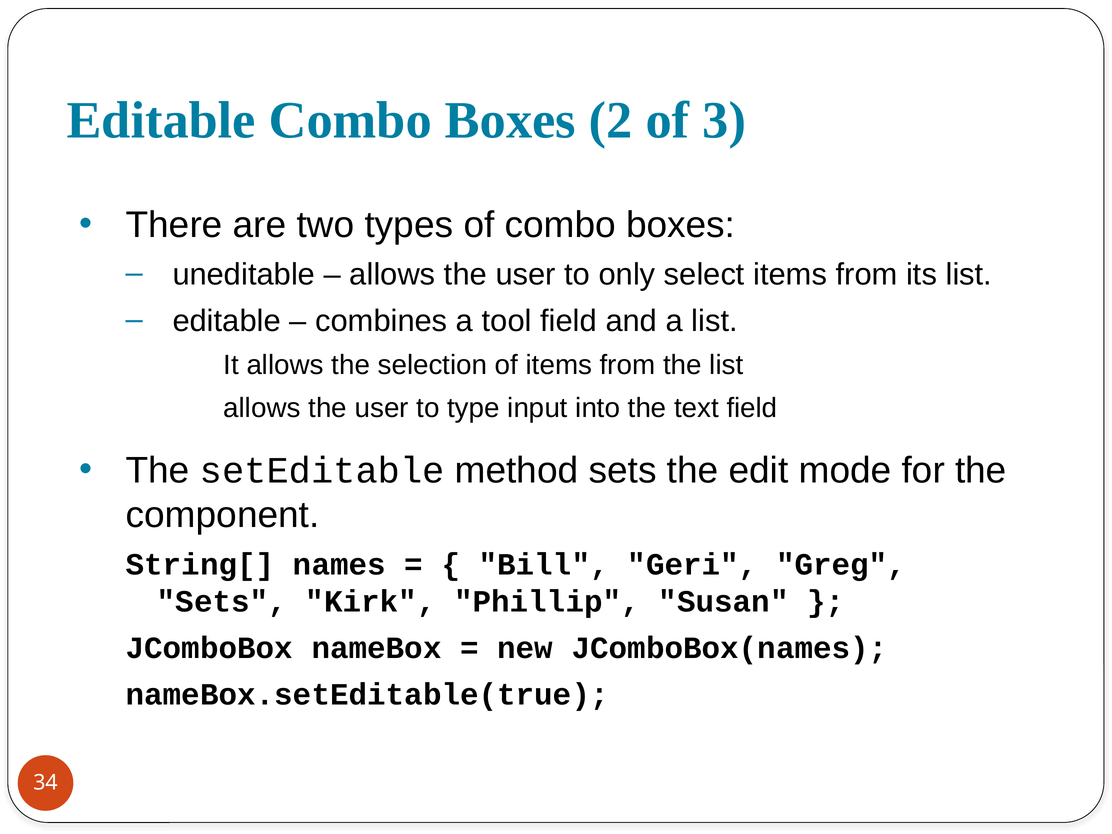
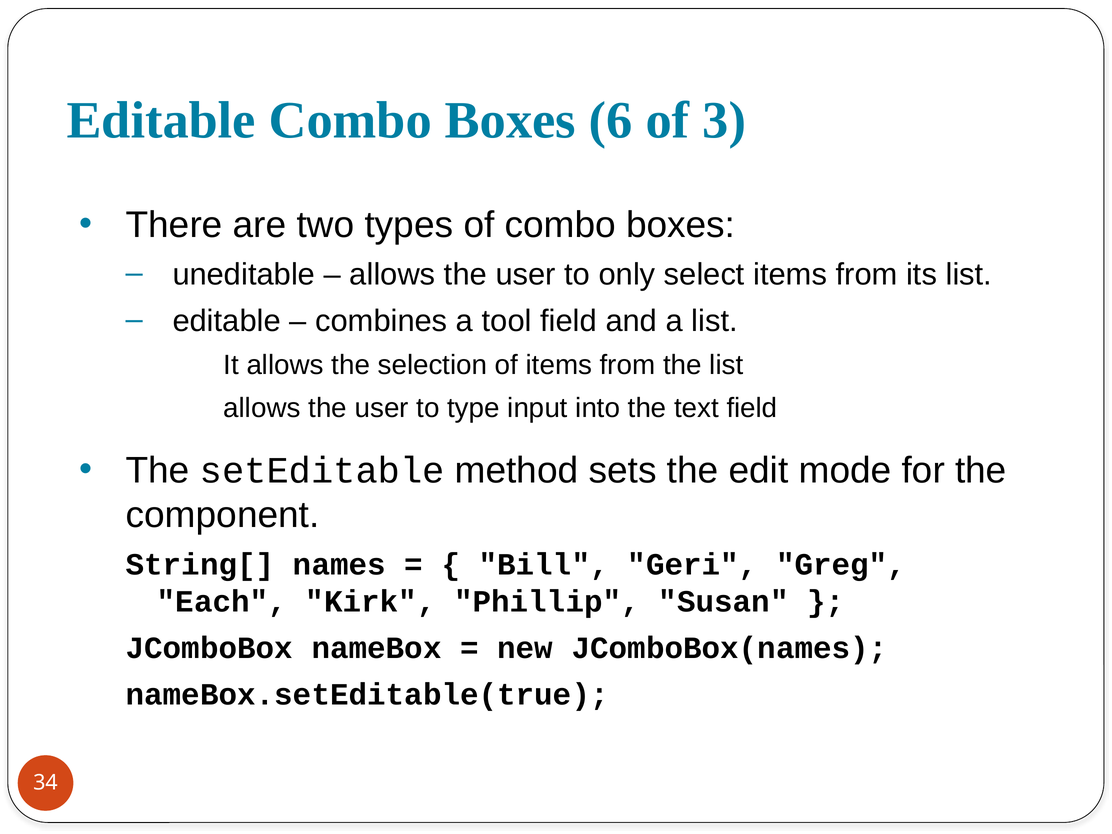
2: 2 -> 6
Sets at (222, 602): Sets -> Each
